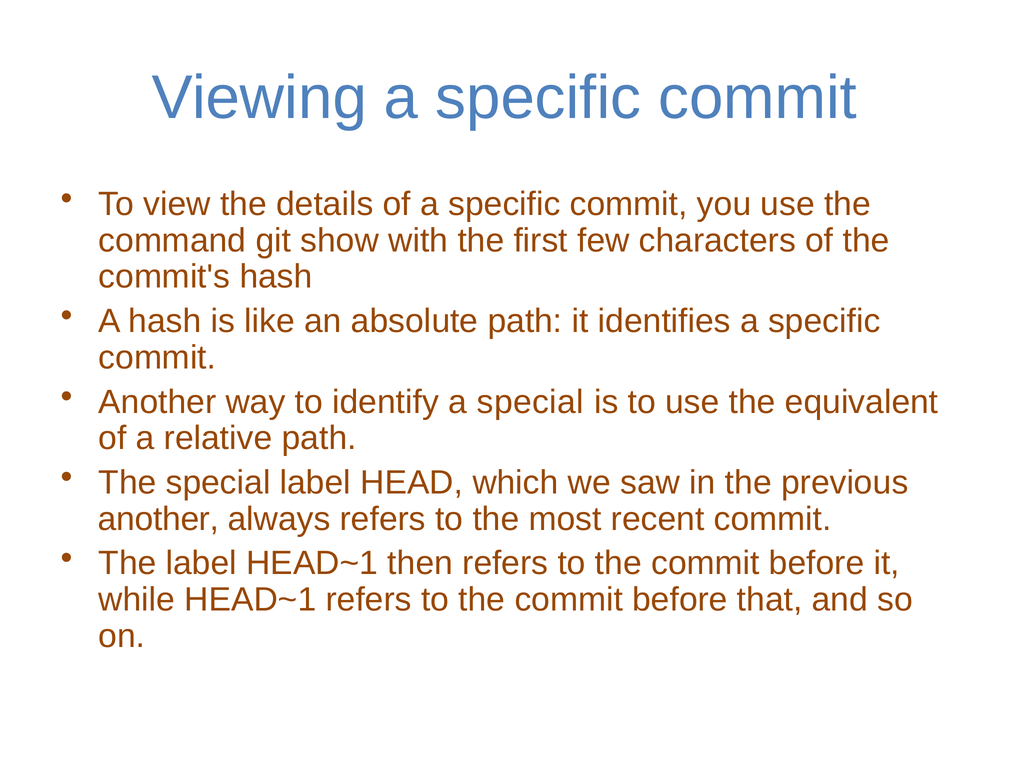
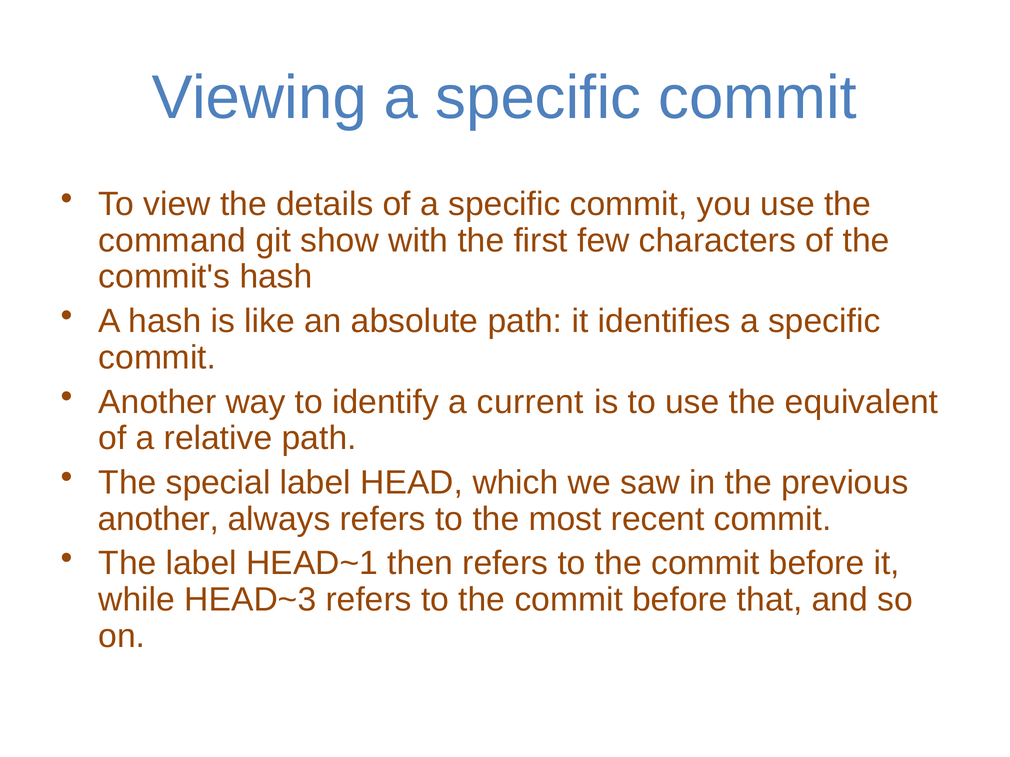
a special: special -> current
while HEAD~1: HEAD~1 -> HEAD~3
